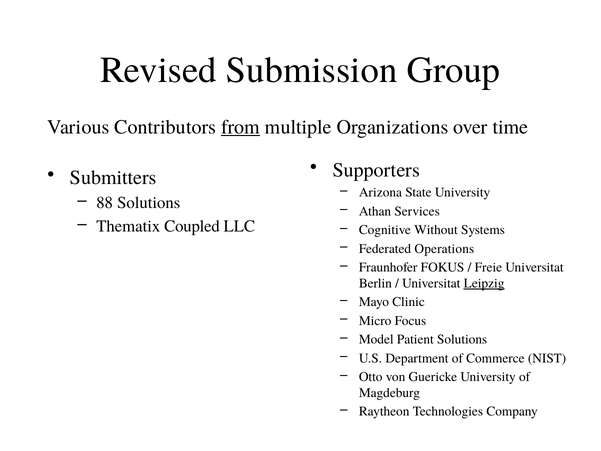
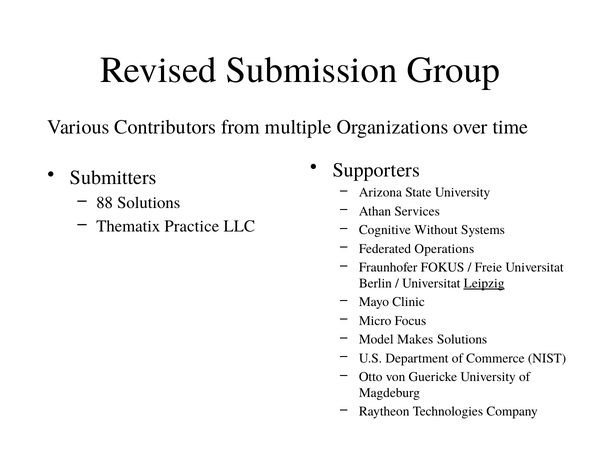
from underline: present -> none
Coupled: Coupled -> Practice
Patient: Patient -> Makes
